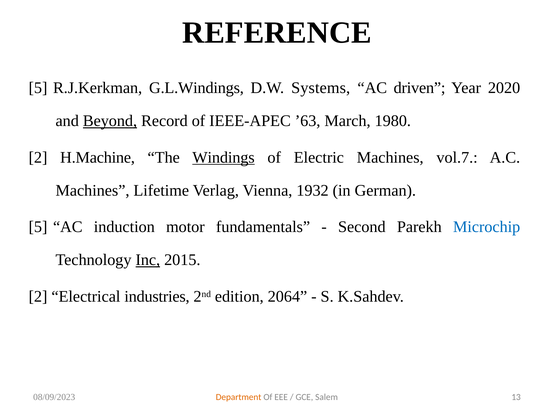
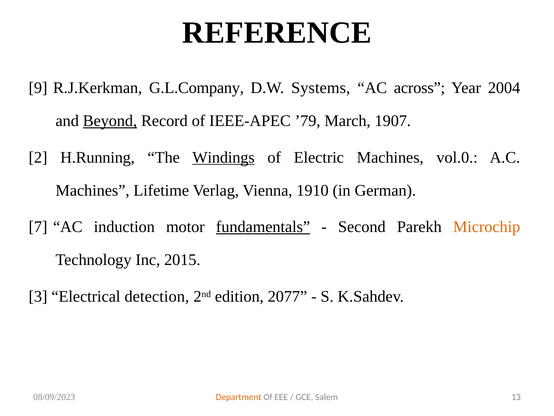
5 at (38, 88): 5 -> 9
G.L.Windings: G.L.Windings -> G.L.Company
driven: driven -> across
2020: 2020 -> 2004
’63: ’63 -> ’79
1980: 1980 -> 1907
H.Machine: H.Machine -> H.Running
vol.7: vol.7 -> vol.0
1932: 1932 -> 1910
5 at (38, 227): 5 -> 7
fundamentals underline: none -> present
Microchip colour: blue -> orange
Inc underline: present -> none
2 at (38, 296): 2 -> 3
industries: industries -> detection
2064: 2064 -> 2077
